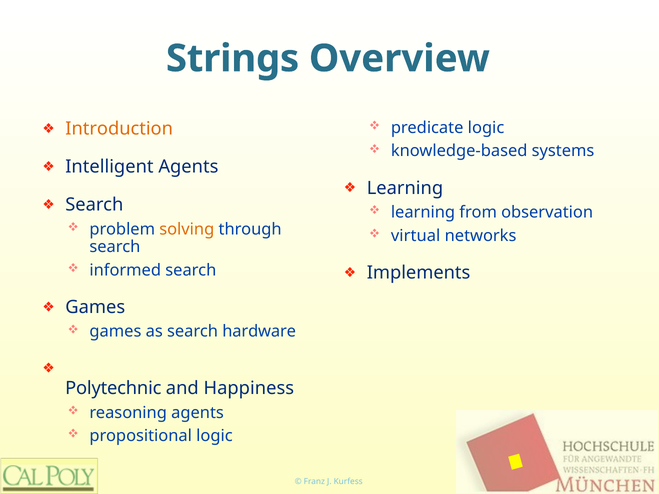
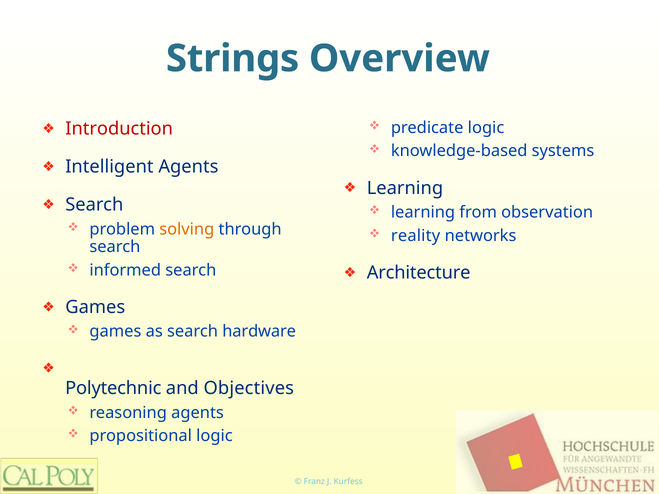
Introduction colour: orange -> red
virtual: virtual -> reality
Implements: Implements -> Architecture
Happiness: Happiness -> Objectives
